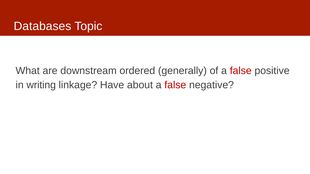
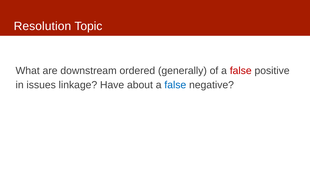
Databases: Databases -> Resolution
writing: writing -> issues
false at (175, 85) colour: red -> blue
